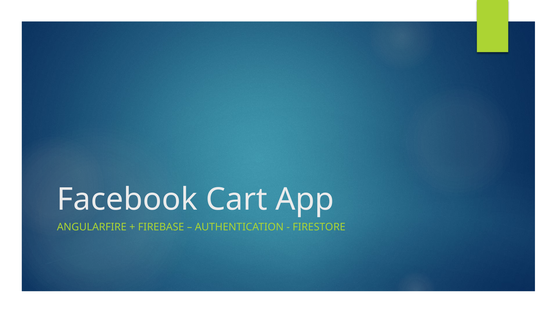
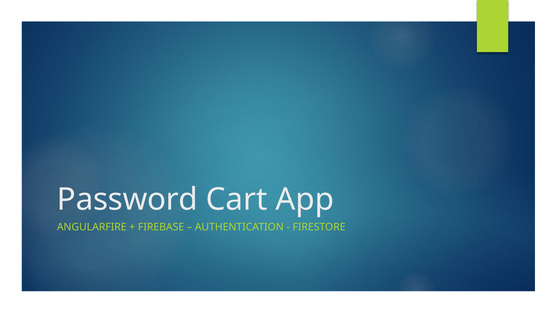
Facebook: Facebook -> Password
